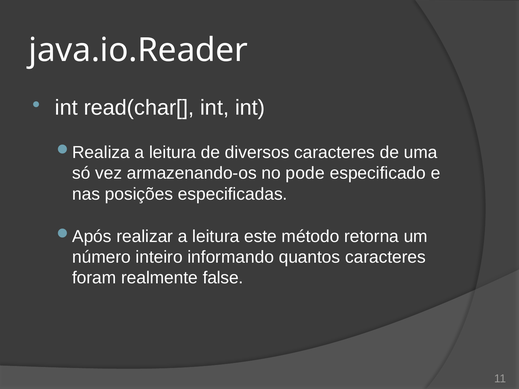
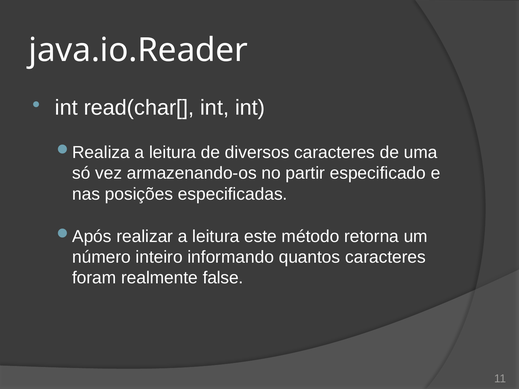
pode: pode -> partir
